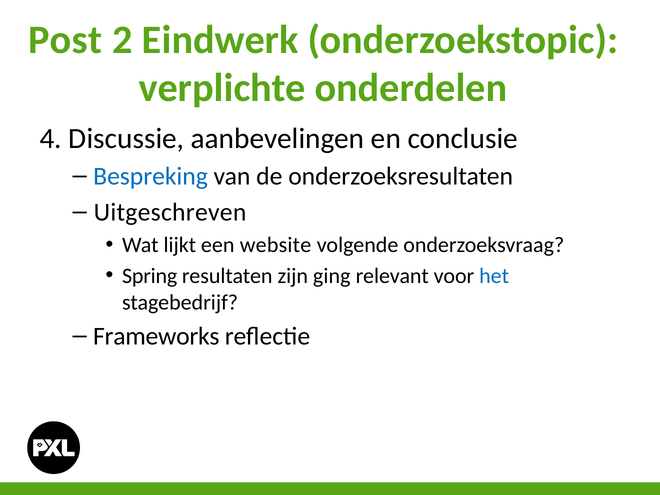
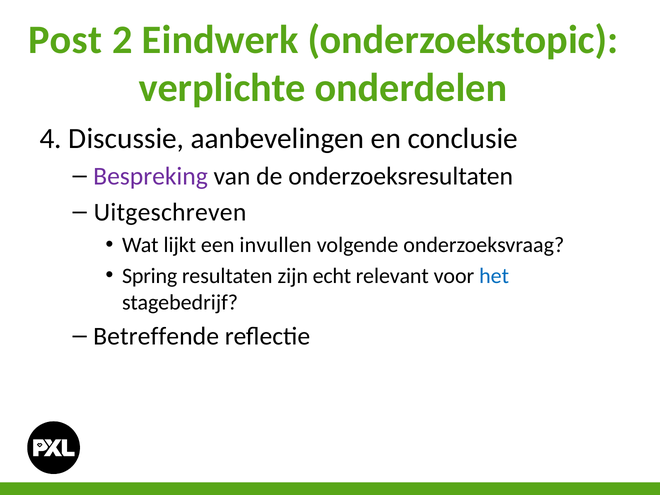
Bespreking colour: blue -> purple
website: website -> invullen
ging: ging -> echt
Frameworks: Frameworks -> Betreffende
